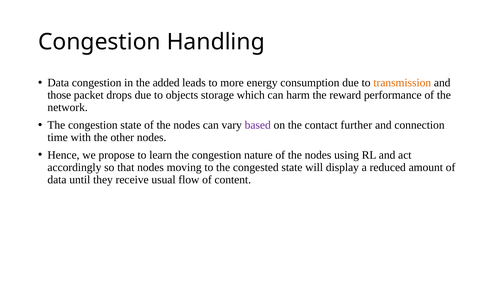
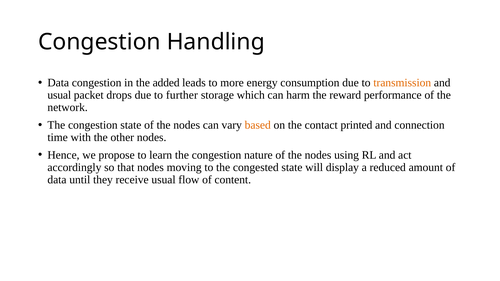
those at (59, 95): those -> usual
objects: objects -> further
based colour: purple -> orange
further: further -> printed
